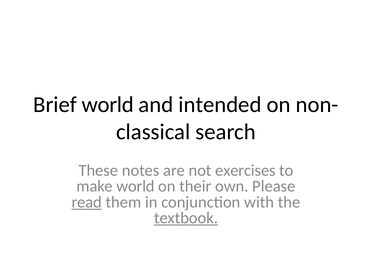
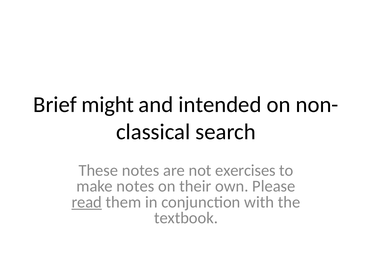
Brief world: world -> might
make world: world -> notes
textbook underline: present -> none
